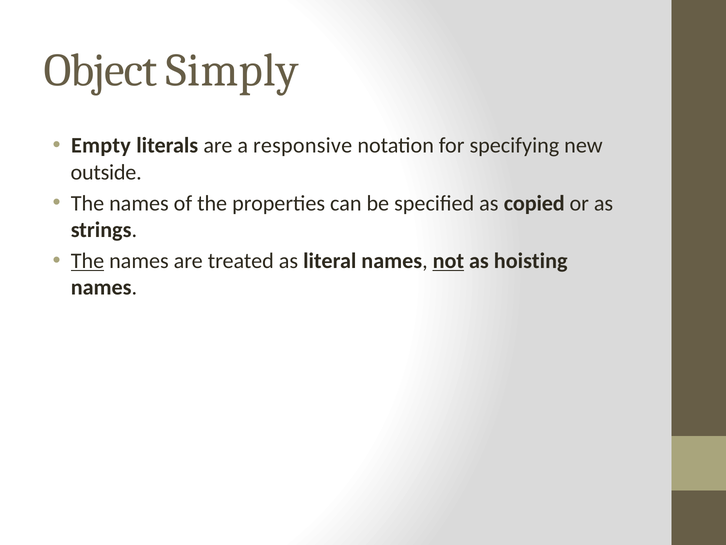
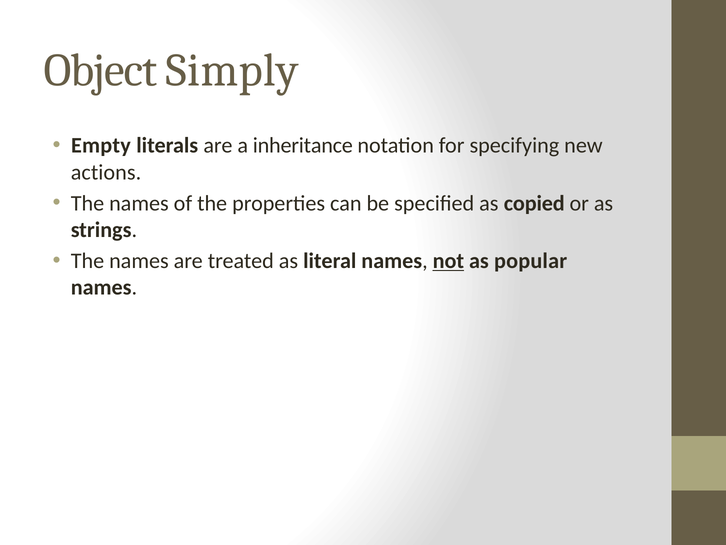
responsive: responsive -> inheritance
outside: outside -> actions
The at (88, 261) underline: present -> none
hoisting: hoisting -> popular
